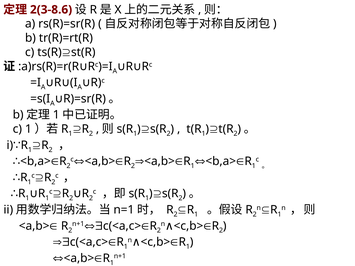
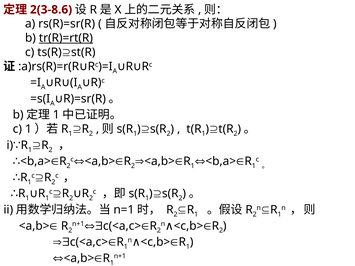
tr(R)=rt(R underline: none -> present
